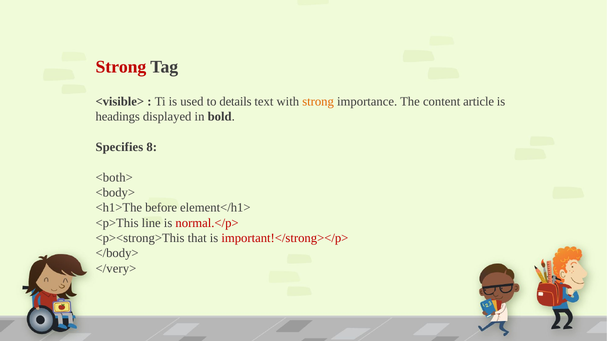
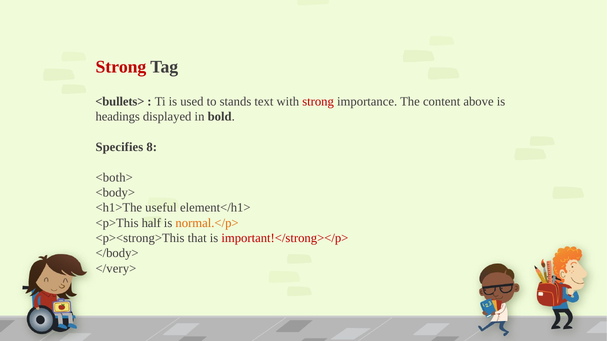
<visible>: <visible> -> <bullets>
details: details -> stands
strong at (318, 102) colour: orange -> red
article: article -> above
before: before -> useful
line: line -> half
normal.</p> colour: red -> orange
